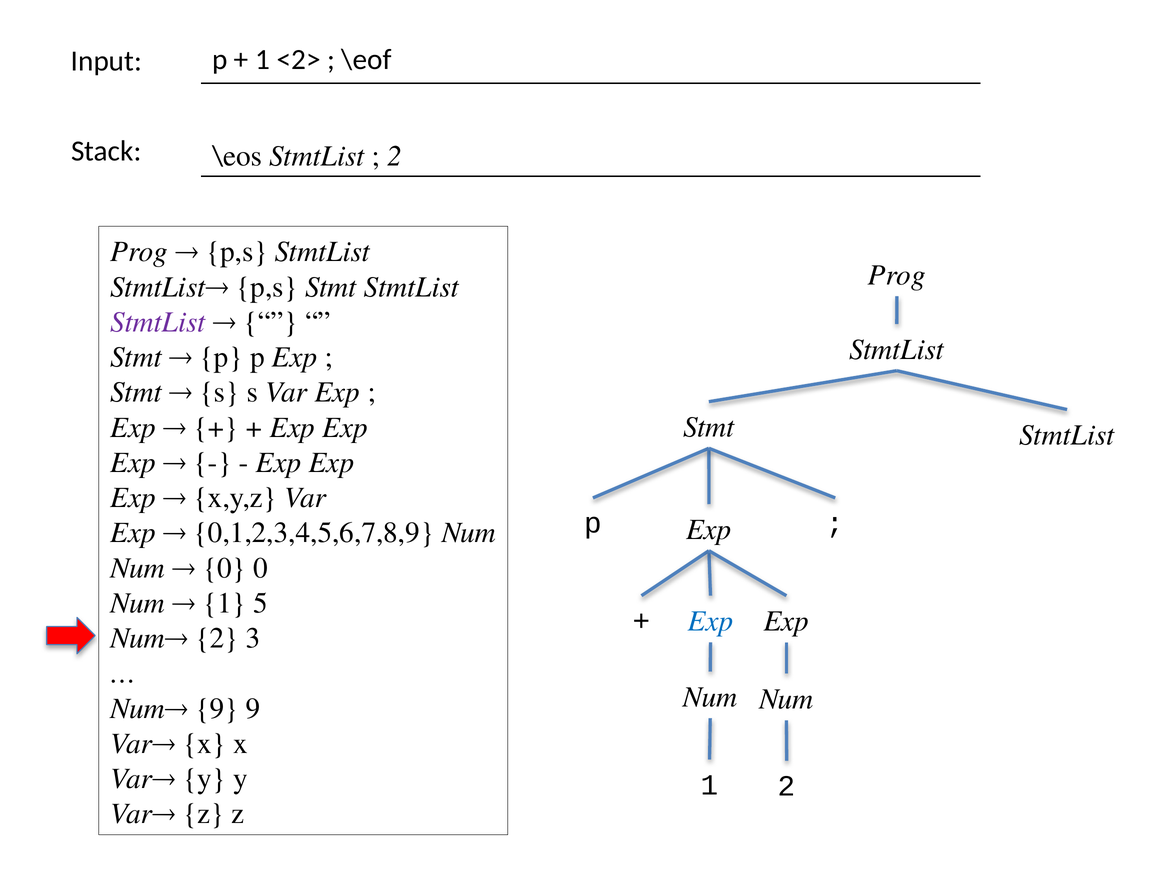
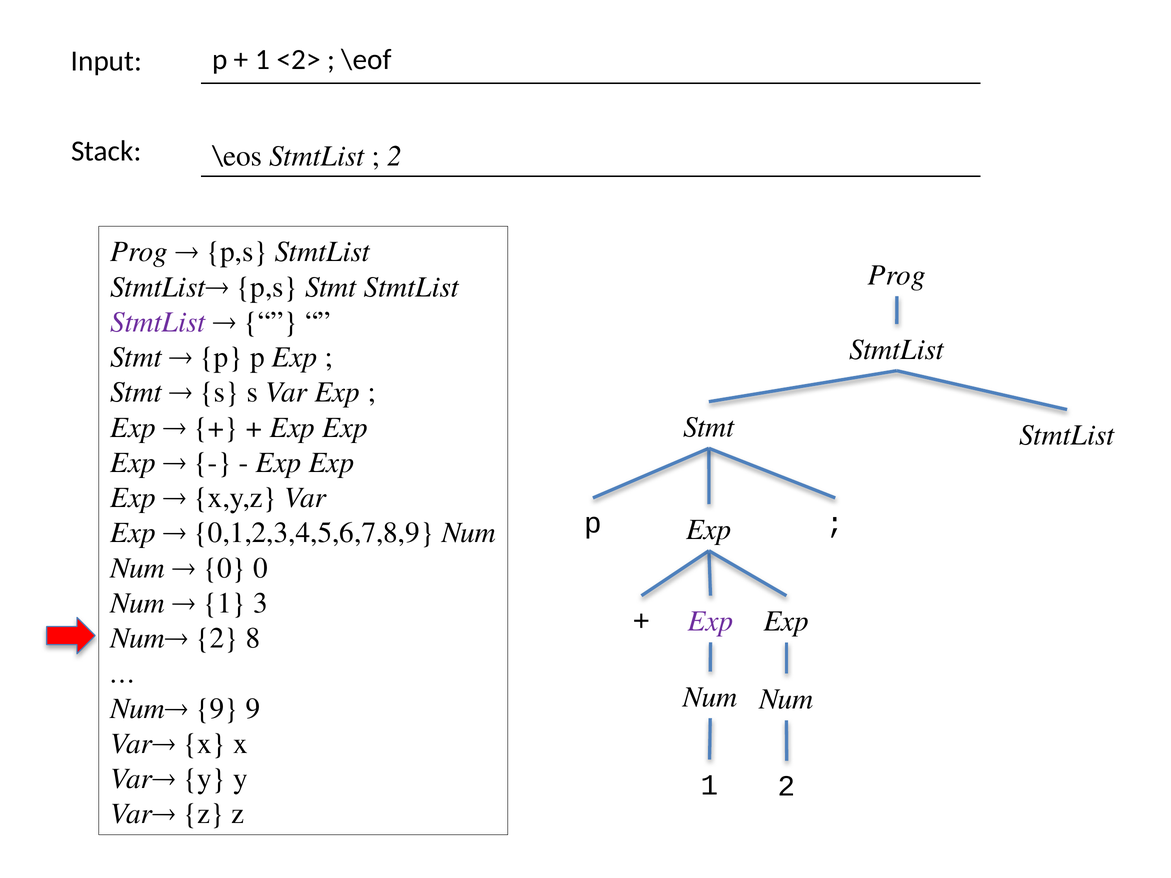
5: 5 -> 3
Exp at (710, 621) colour: blue -> purple
3: 3 -> 8
